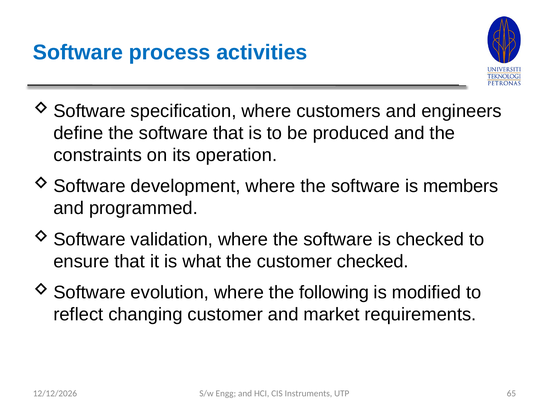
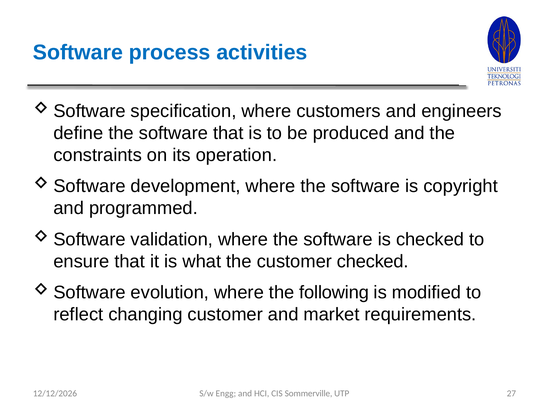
members: members -> copyright
Instruments: Instruments -> Sommerville
65: 65 -> 27
